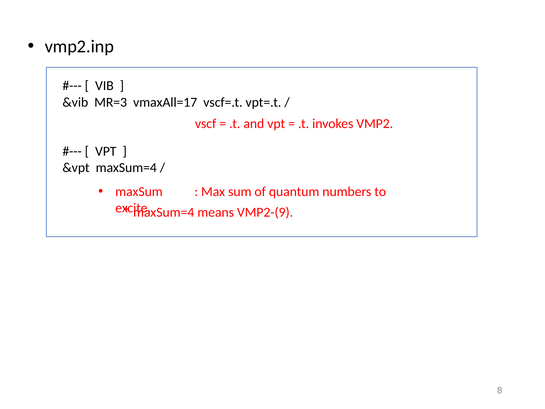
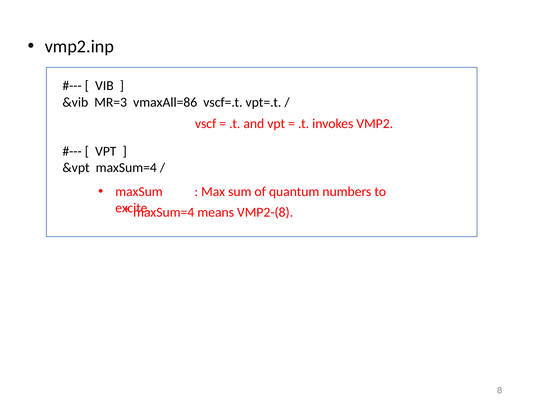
vmaxAll=17: vmaxAll=17 -> vmaxAll=86
VMP2-(9: VMP2-(9 -> VMP2-(8
